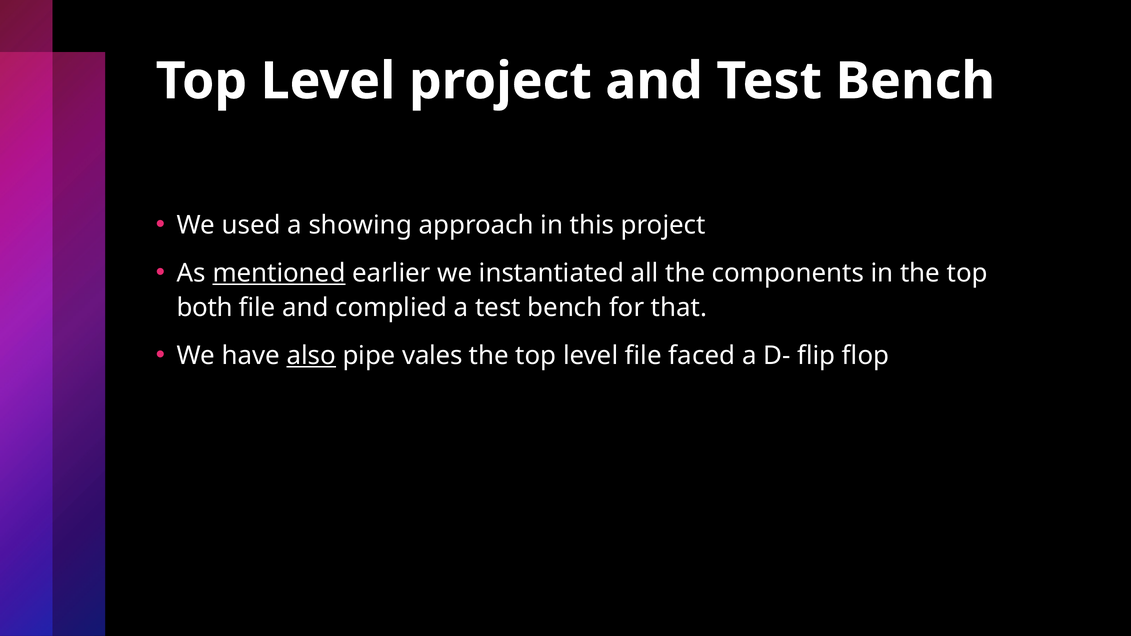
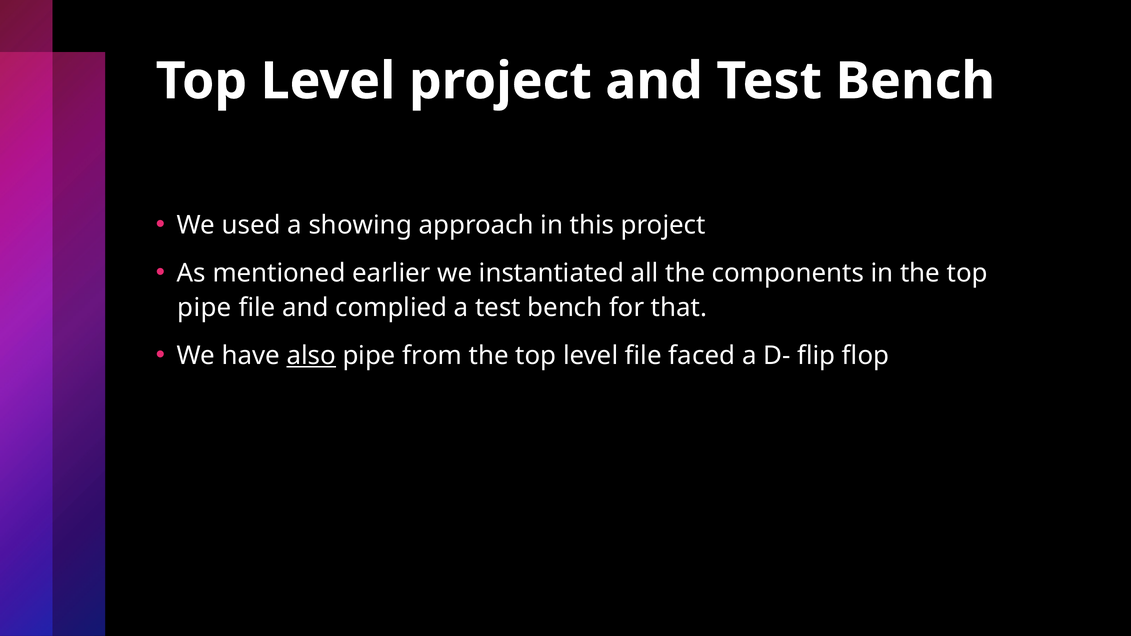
mentioned underline: present -> none
both at (205, 308): both -> pipe
vales: vales -> from
